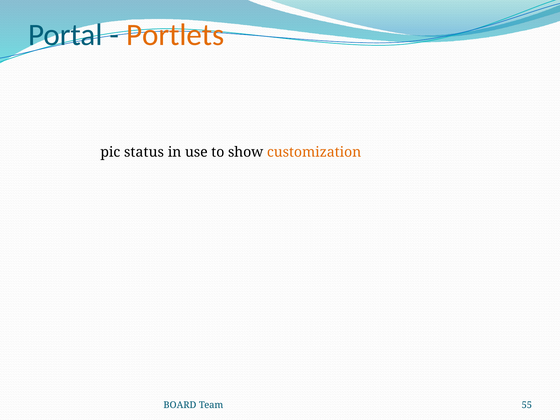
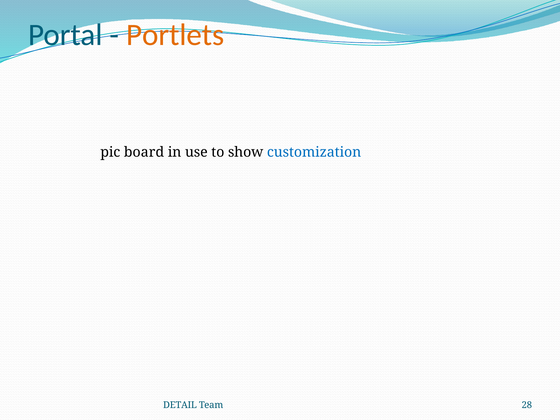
status: status -> board
customization colour: orange -> blue
BOARD: BOARD -> DETAIL
55: 55 -> 28
